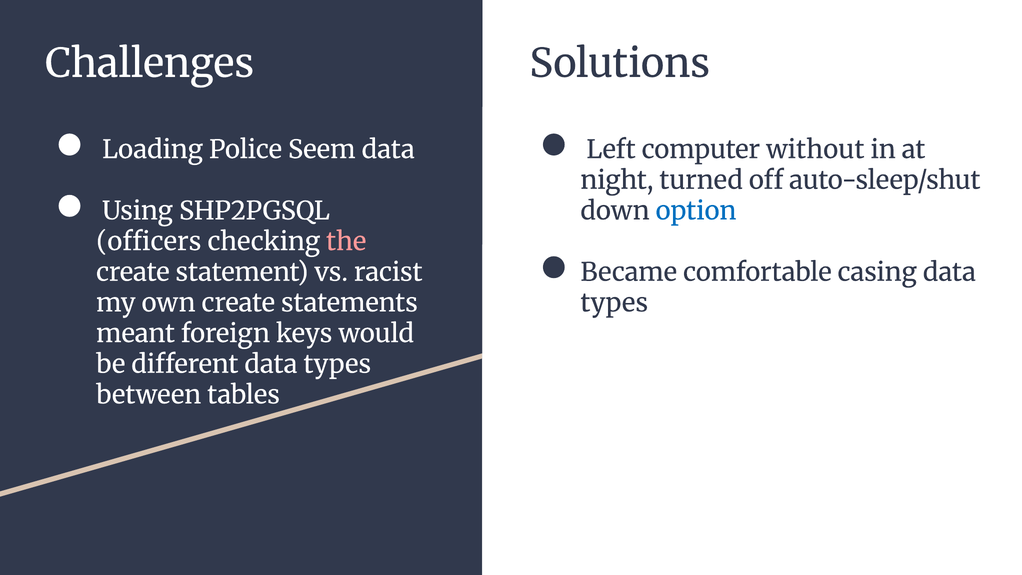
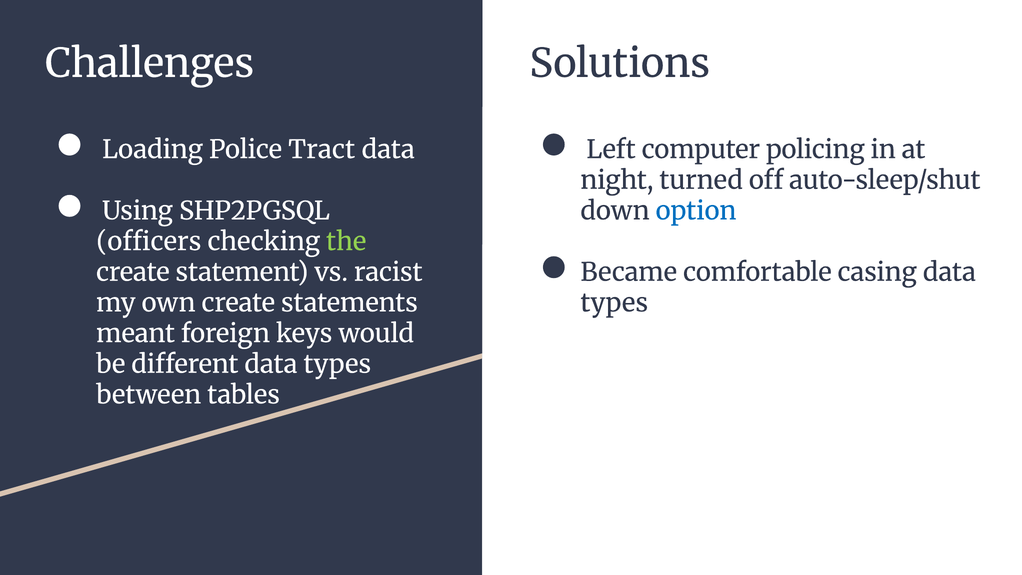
Seem: Seem -> Tract
without: without -> policing
the colour: pink -> light green
